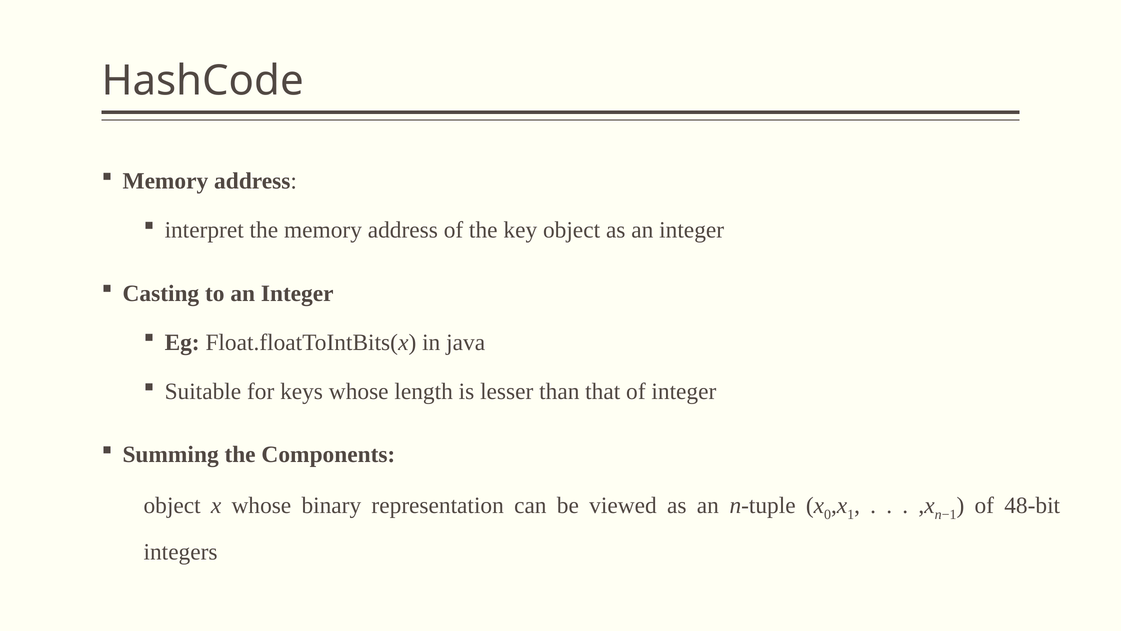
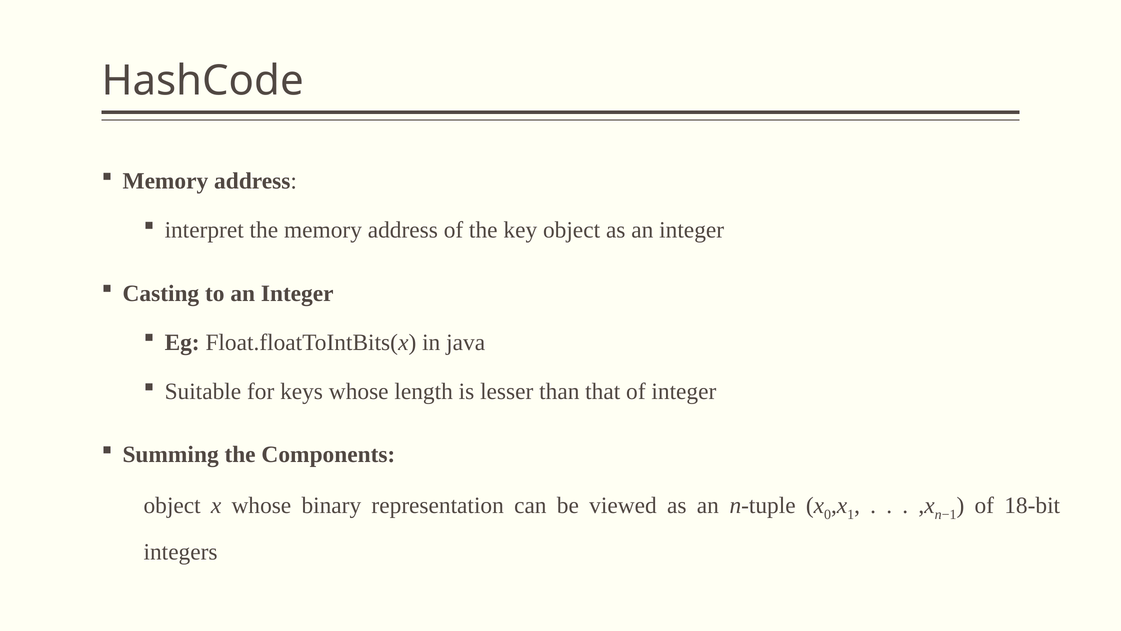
48-bit: 48-bit -> 18-bit
